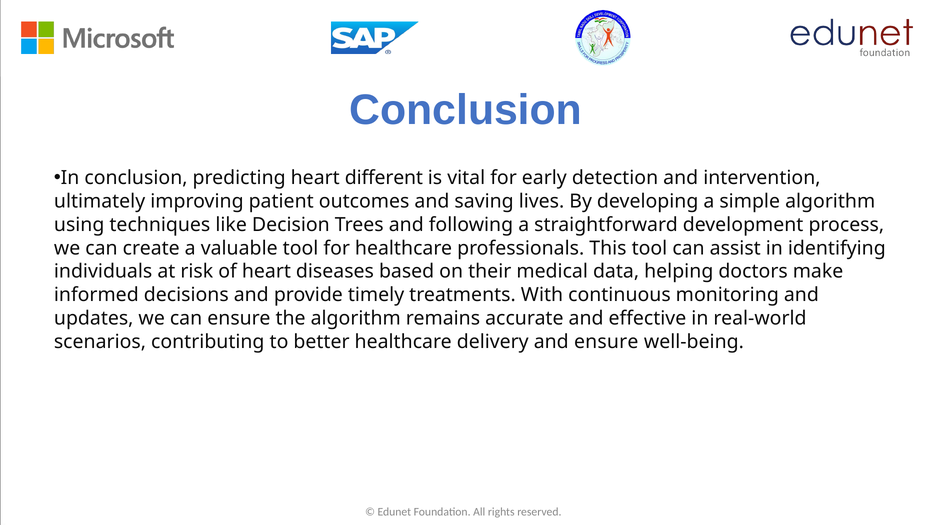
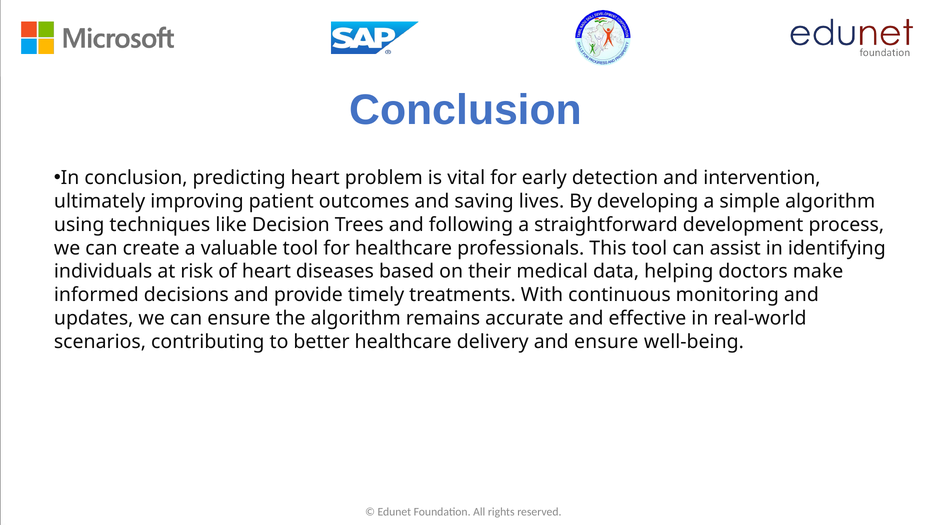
different: different -> problem
